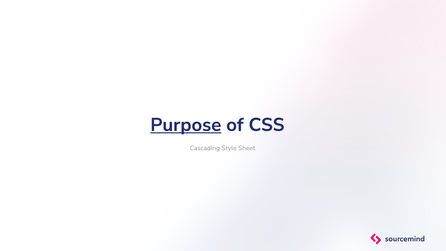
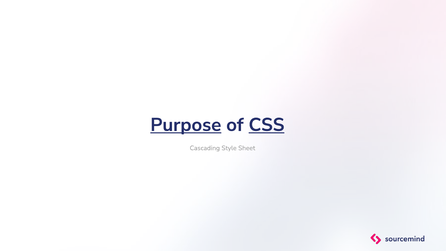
CSS underline: none -> present
